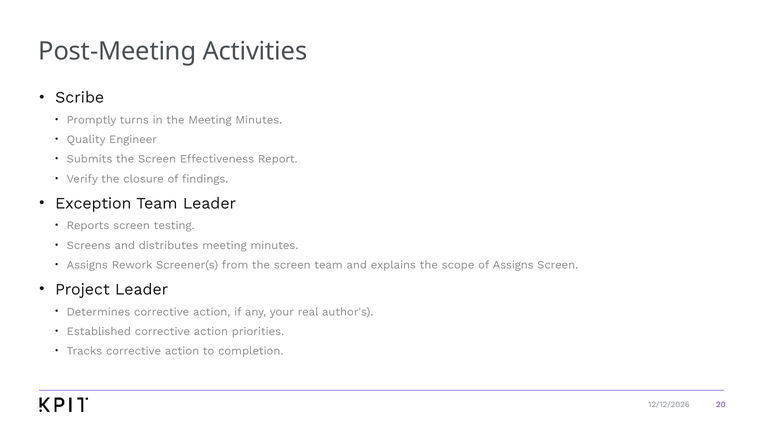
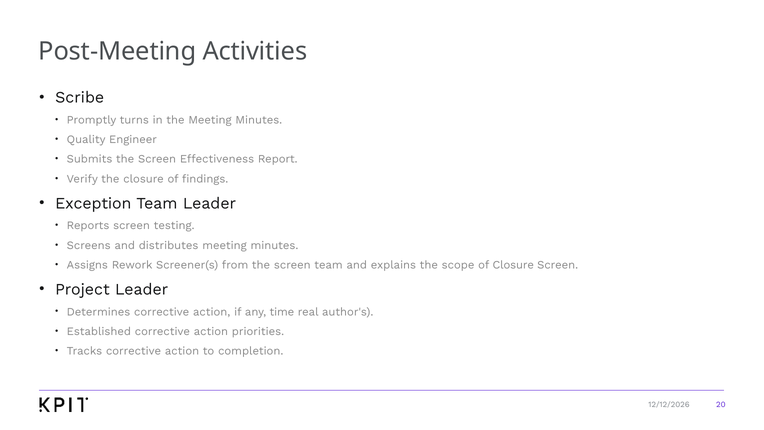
of Assigns: Assigns -> Closure
your: your -> time
